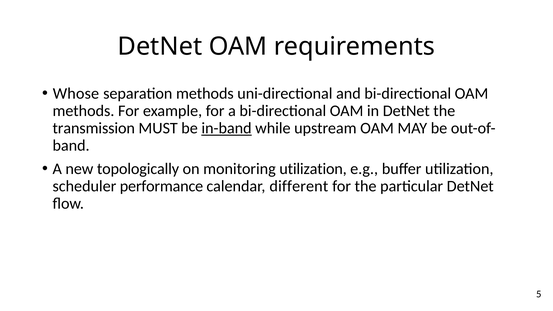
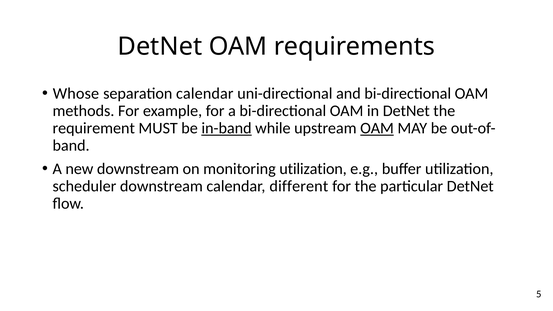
separation methods: methods -> calendar
transmission: transmission -> requirement
OAM at (377, 128) underline: none -> present
new topologically: topologically -> downstream
scheduler performance: performance -> downstream
